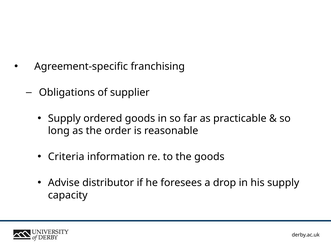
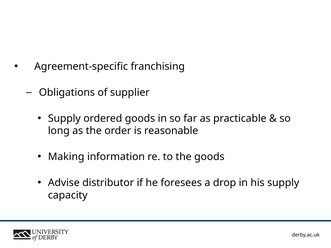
Criteria: Criteria -> Making
